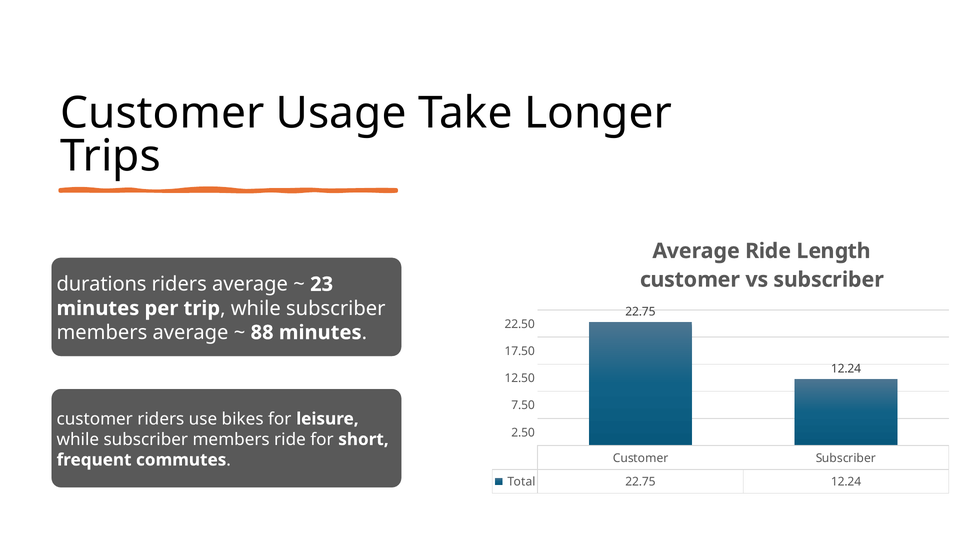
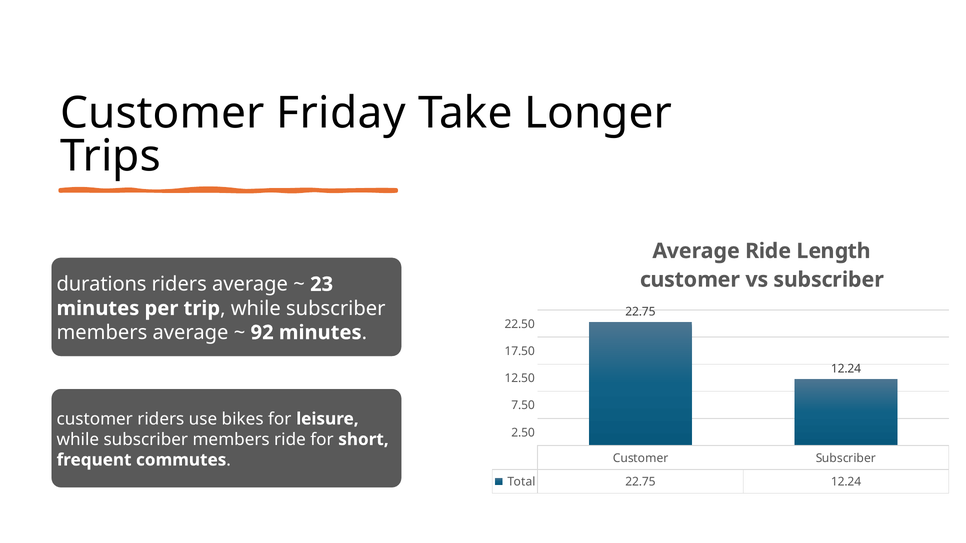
Usage: Usage -> Friday
88: 88 -> 92
